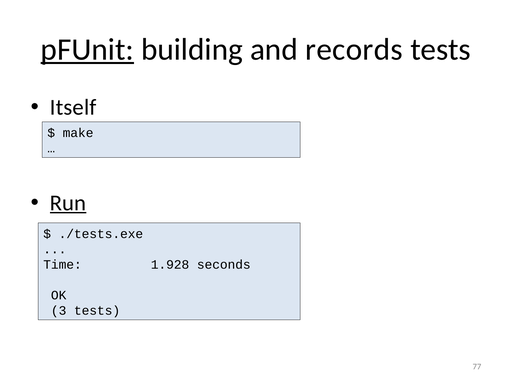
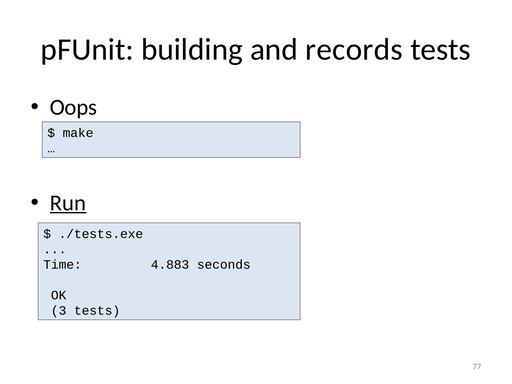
pFUnit underline: present -> none
Itself: Itself -> Oops
1.928: 1.928 -> 4.883
